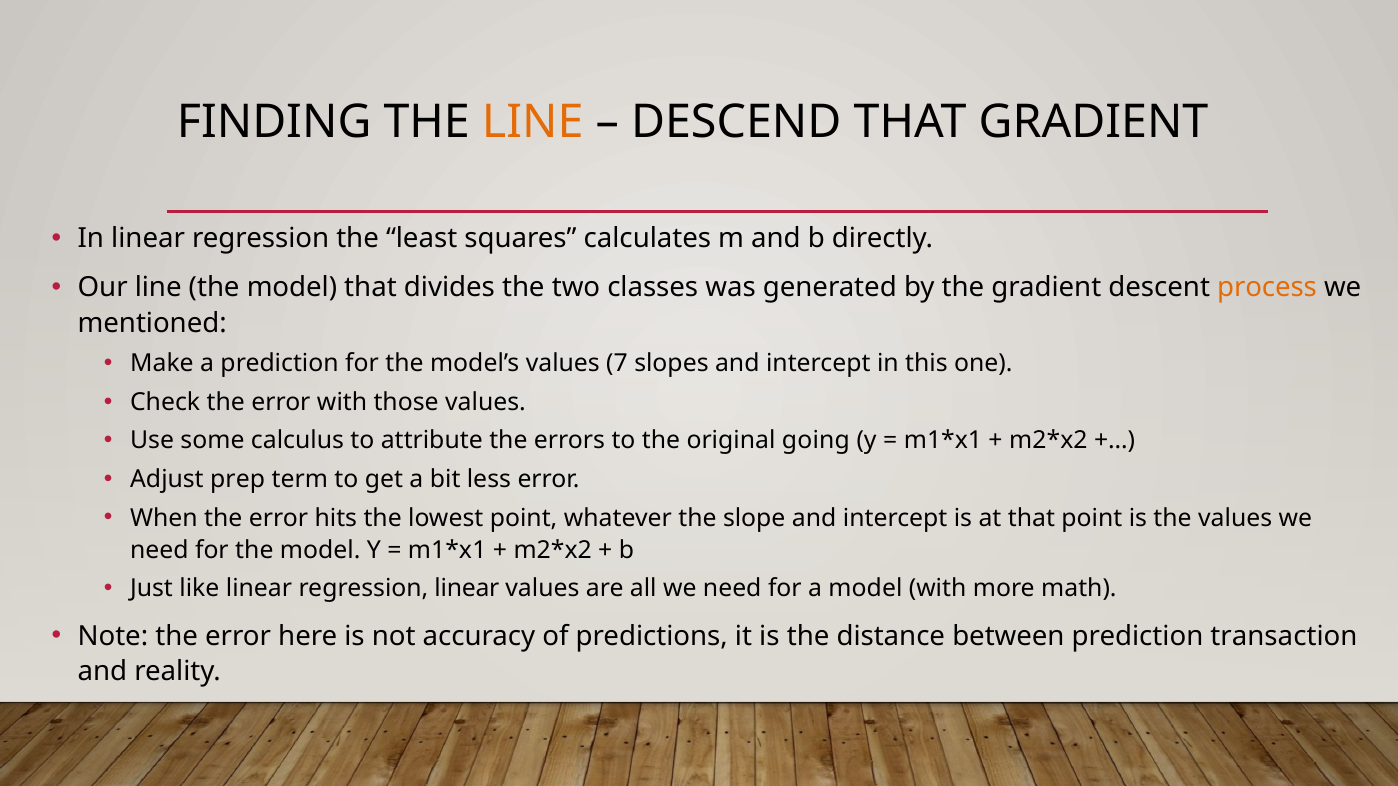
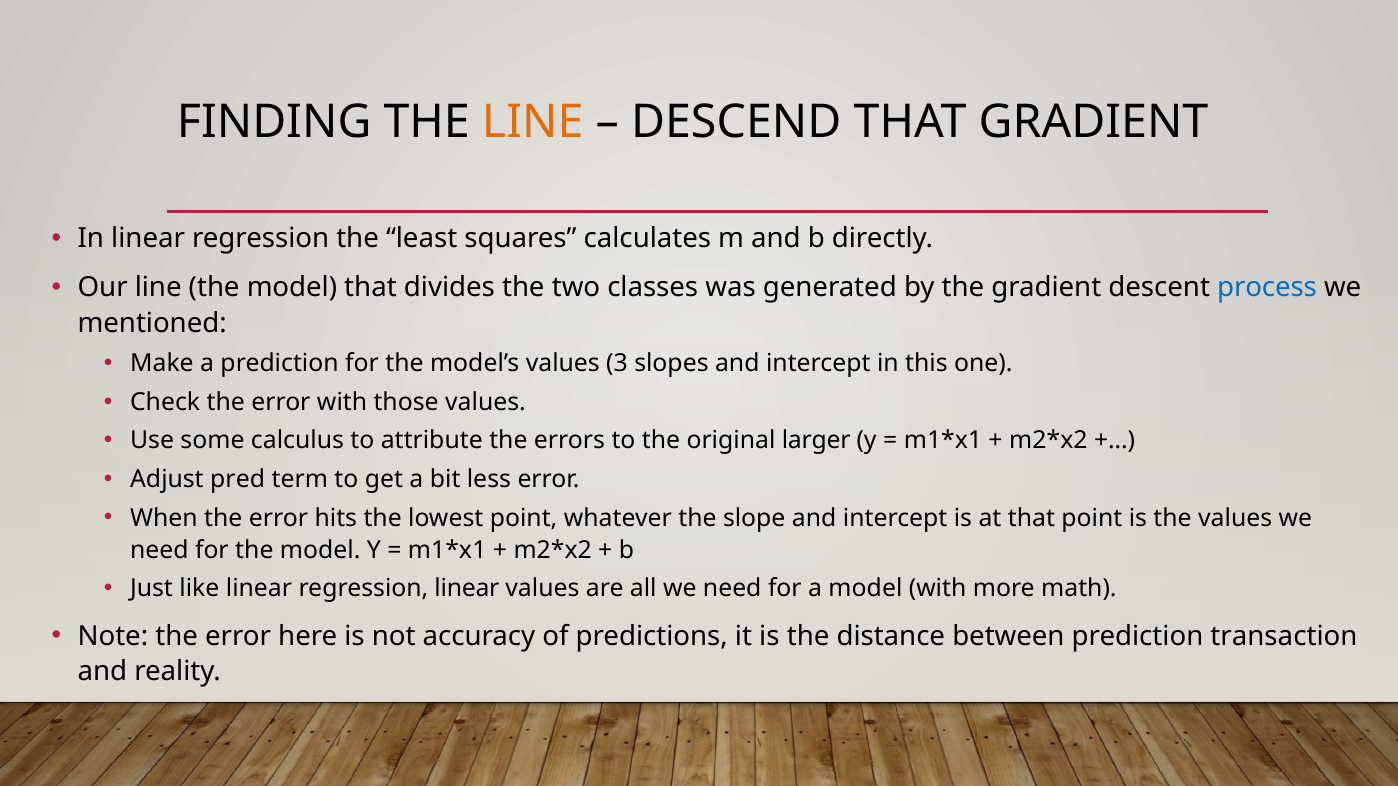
process colour: orange -> blue
7: 7 -> 3
going: going -> larger
prep: prep -> pred
